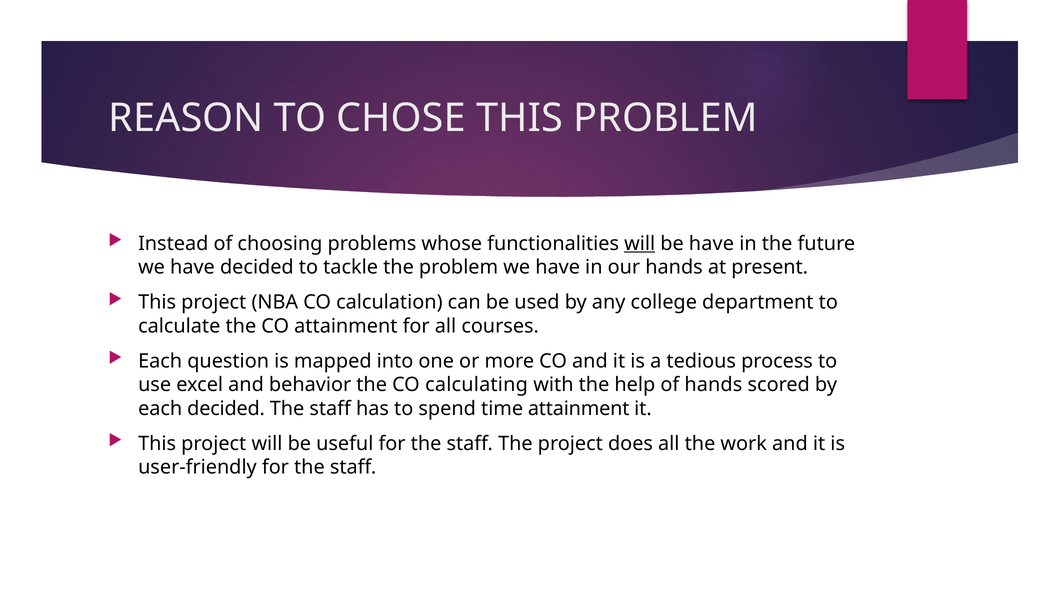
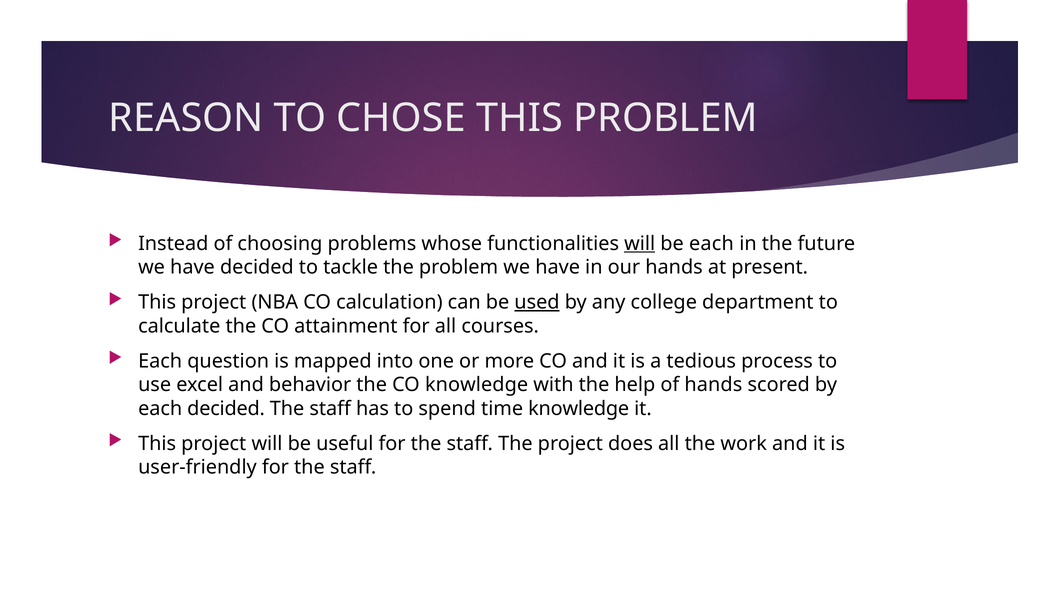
be have: have -> each
used underline: none -> present
CO calculating: calculating -> knowledge
time attainment: attainment -> knowledge
